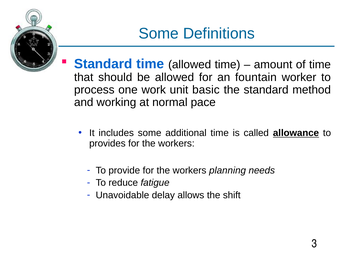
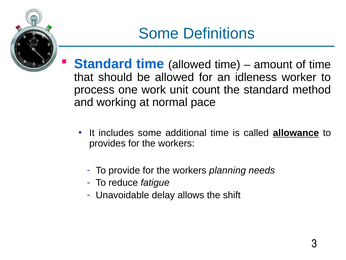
fountain: fountain -> idleness
basic: basic -> count
